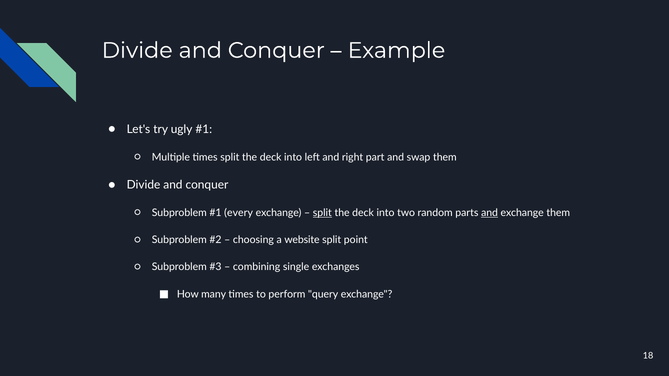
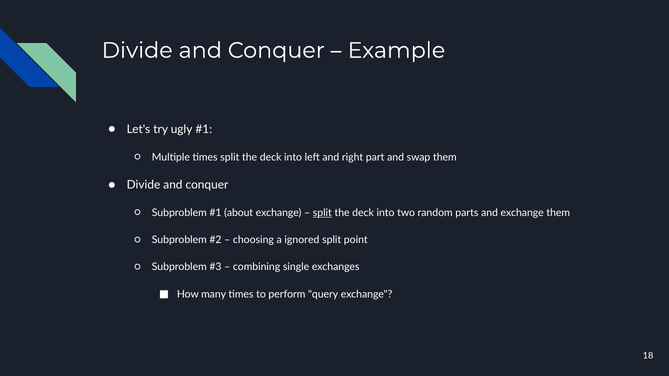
every: every -> about
and at (490, 213) underline: present -> none
website: website -> ignored
